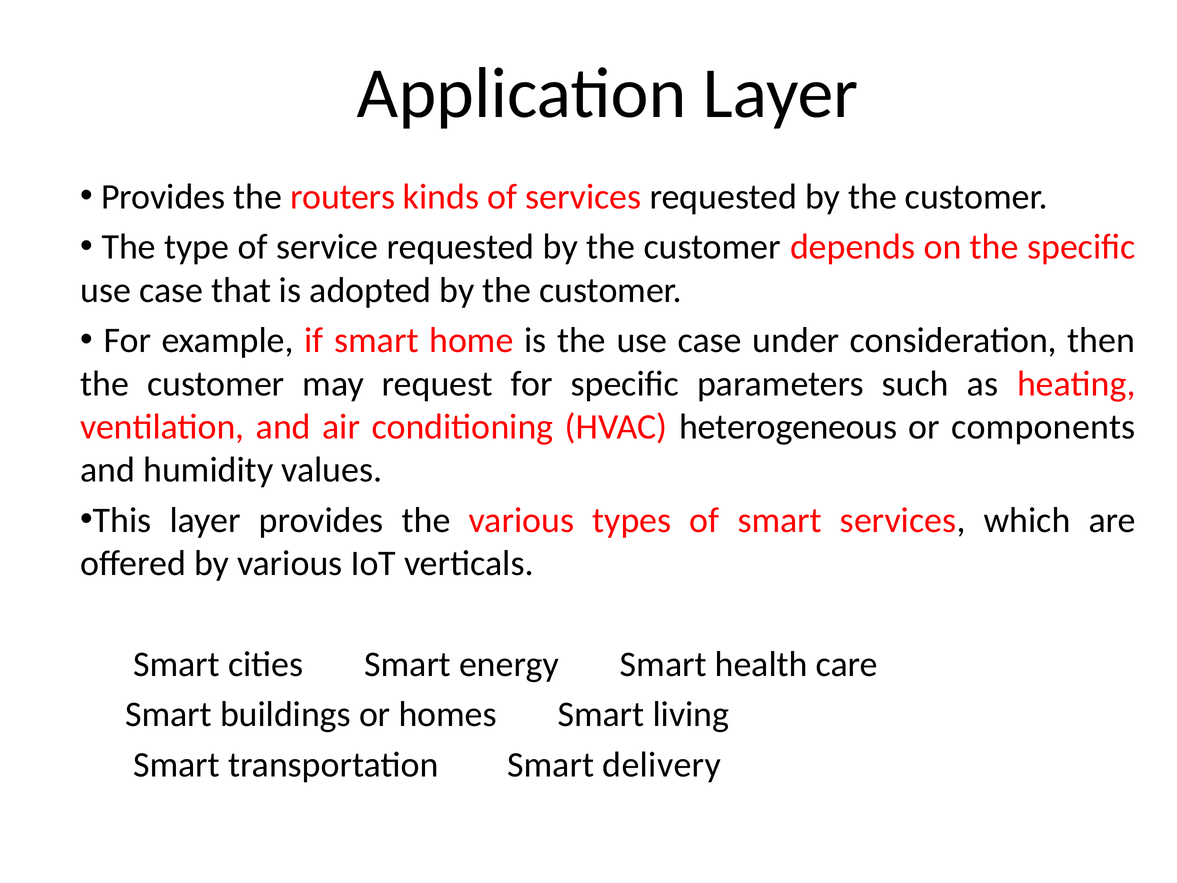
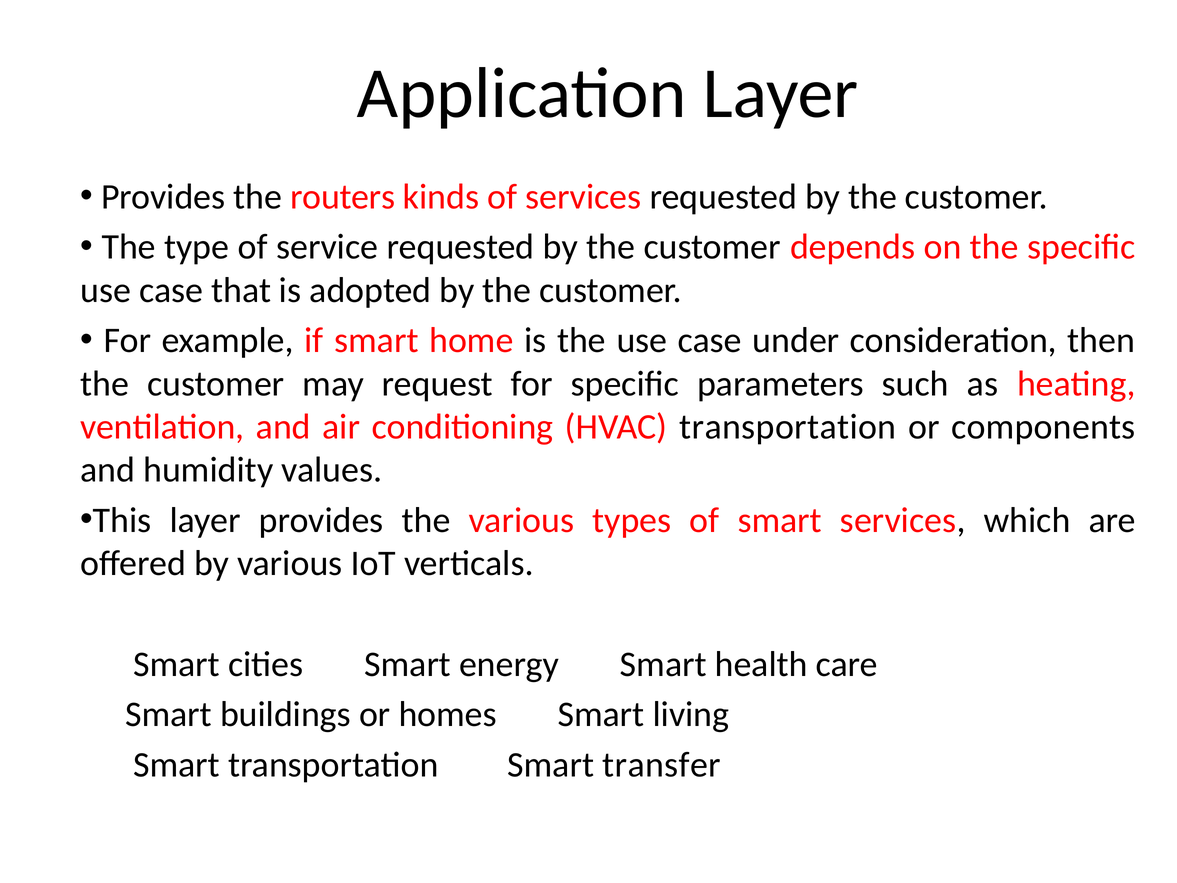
HVAC heterogeneous: heterogeneous -> transportation
delivery: delivery -> transfer
